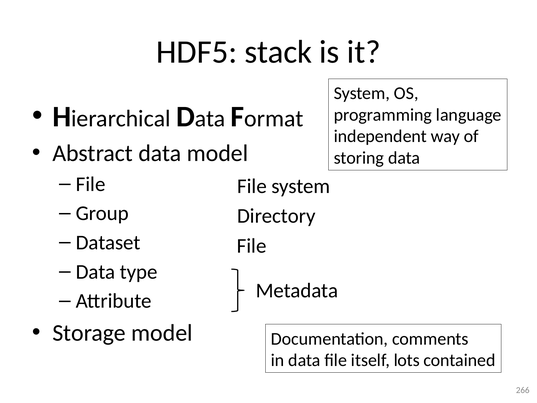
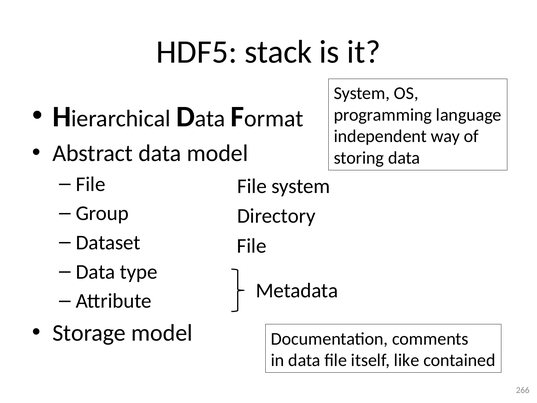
lots: lots -> like
